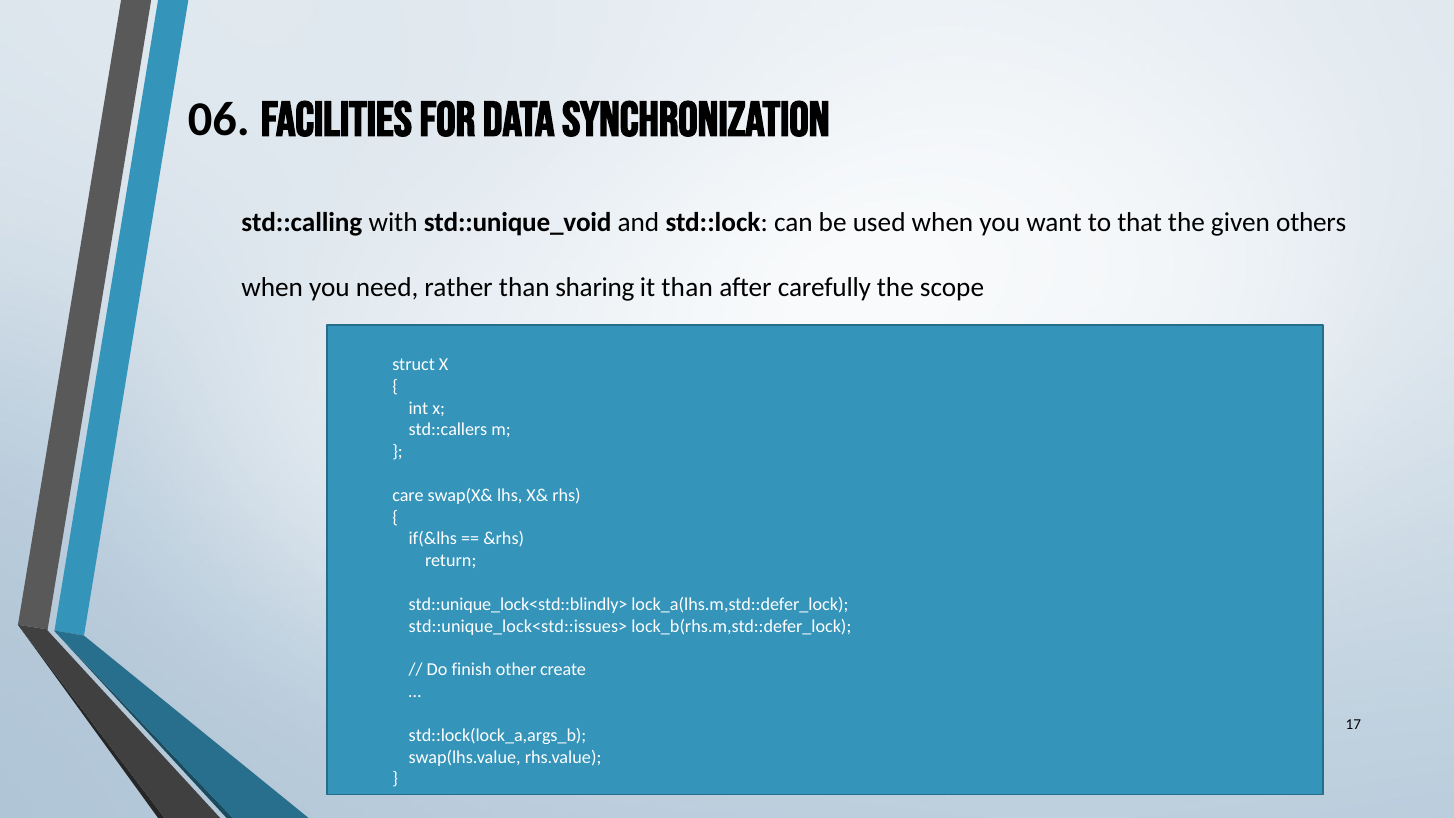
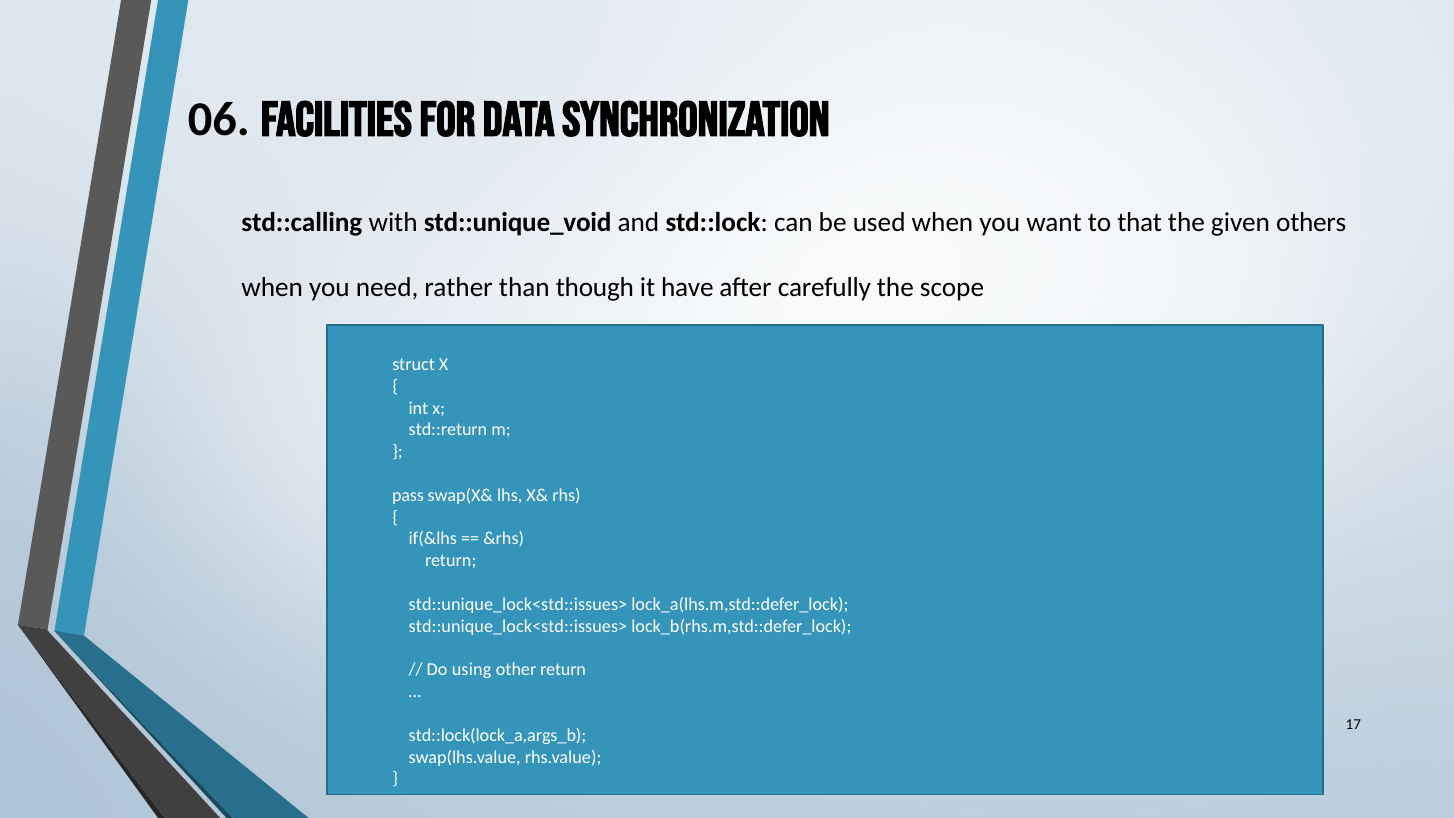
sharing: sharing -> though
it than: than -> have
std::callers: std::callers -> std::return
care: care -> pass
std::unique_lock<std::blindly> at (518, 604): std::unique_lock<std::blindly> -> std::unique_lock<std::issues>
finish: finish -> using
other create: create -> return
